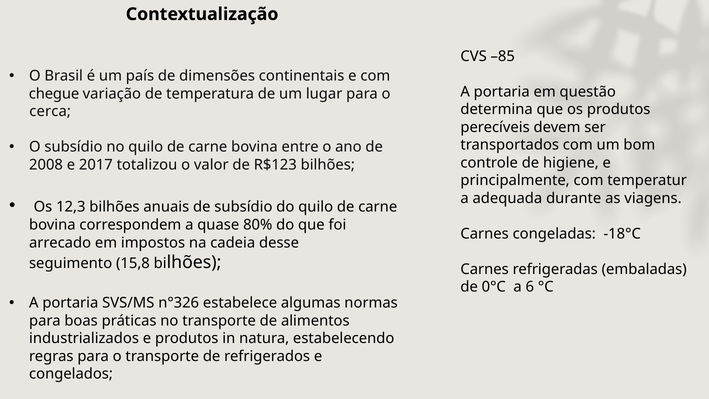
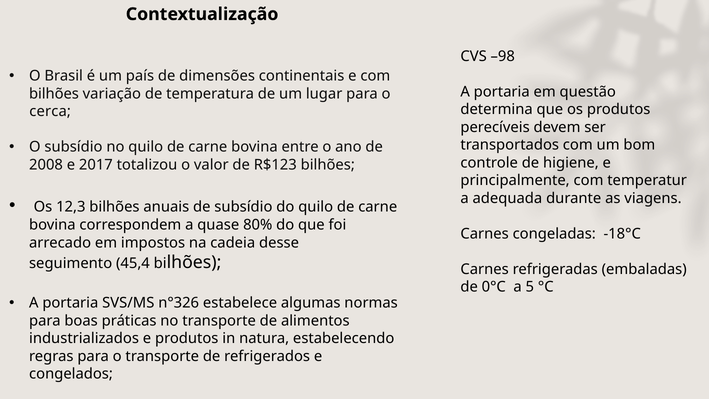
–85: –85 -> –98
chegue at (54, 94): chegue -> bilhões
15,8: 15,8 -> 45,4
6: 6 -> 5
